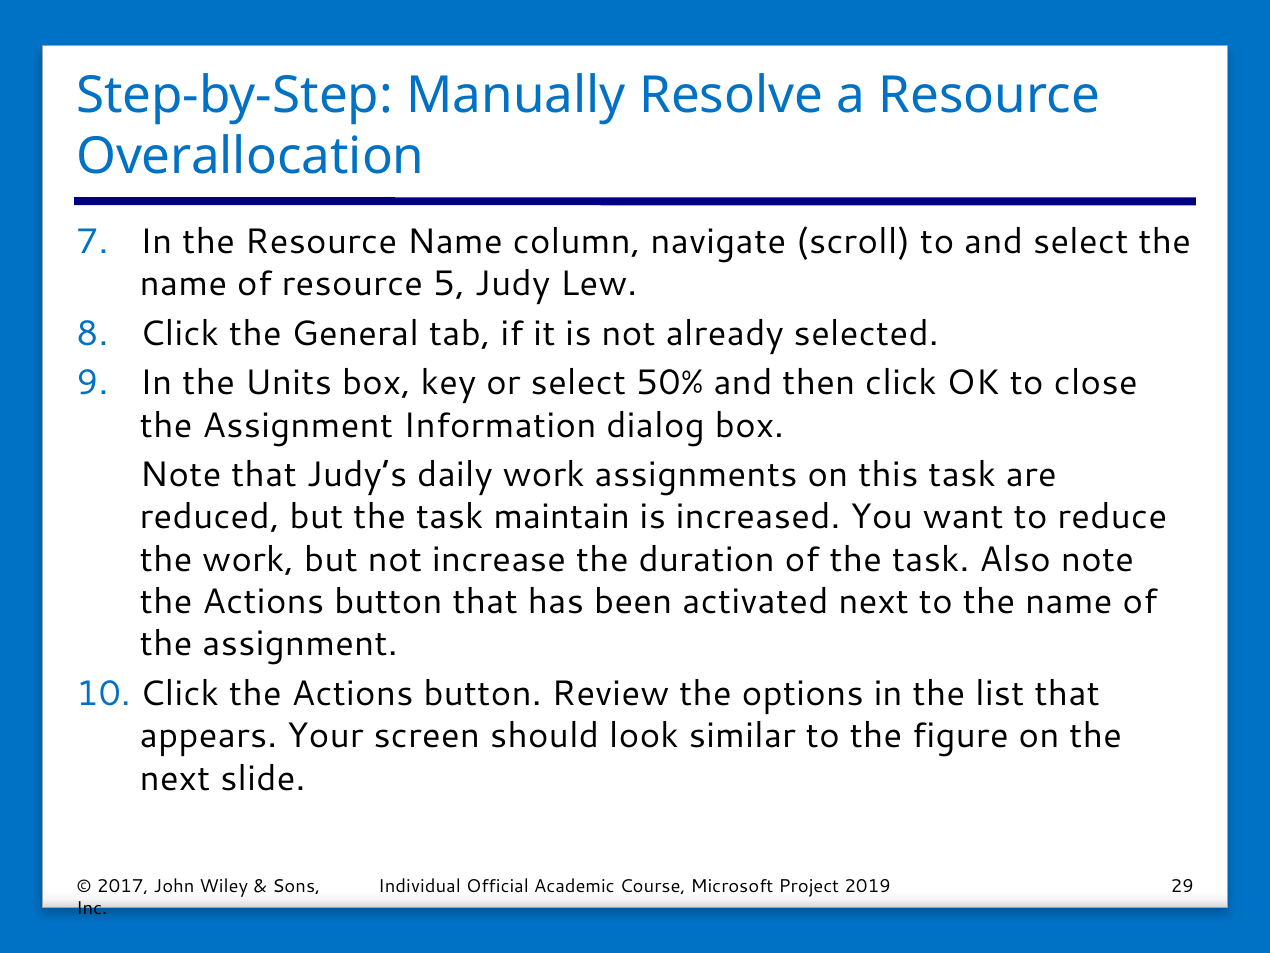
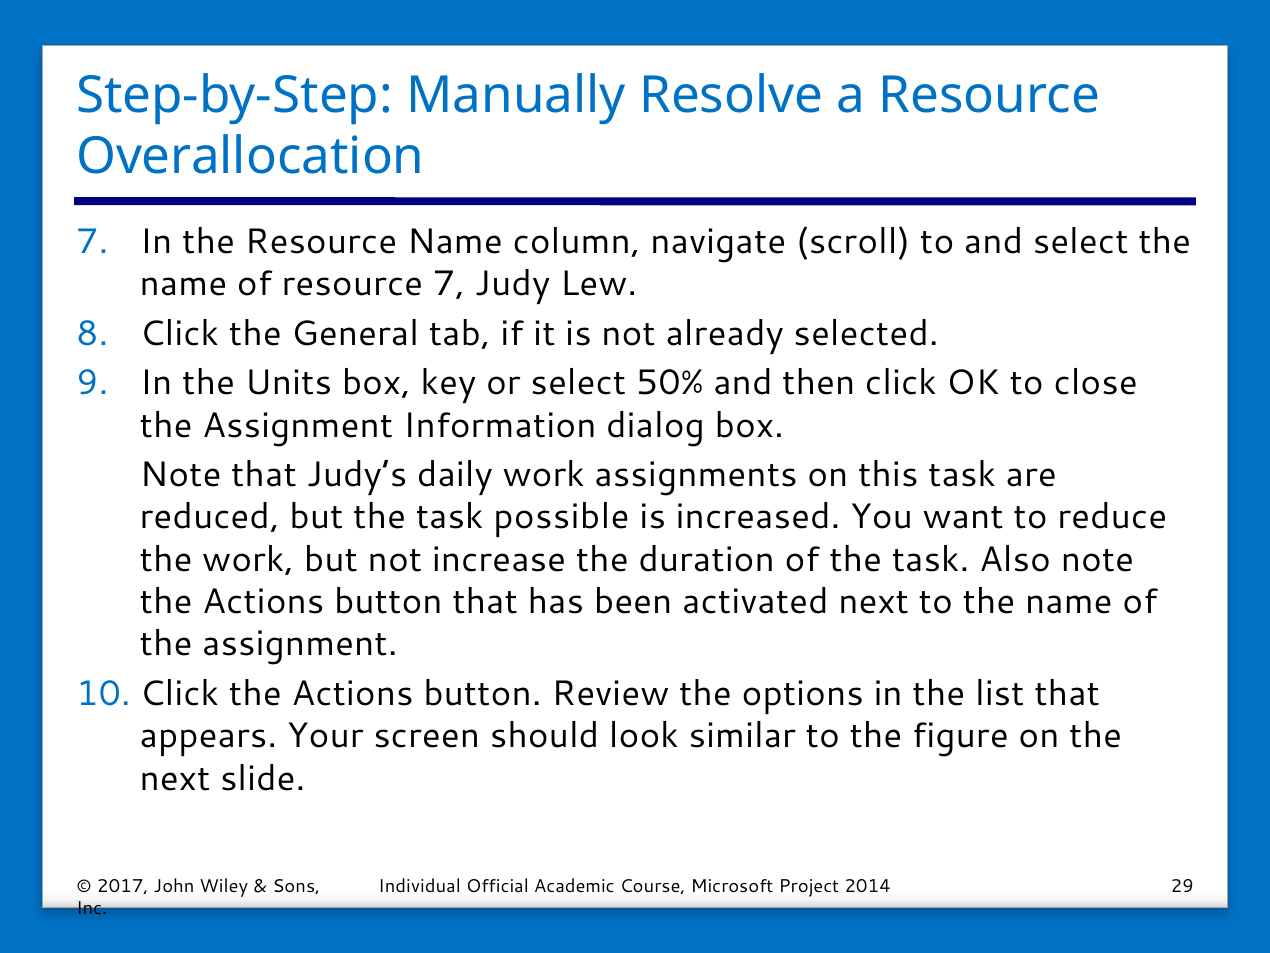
resource 5: 5 -> 7
maintain: maintain -> possible
2019: 2019 -> 2014
